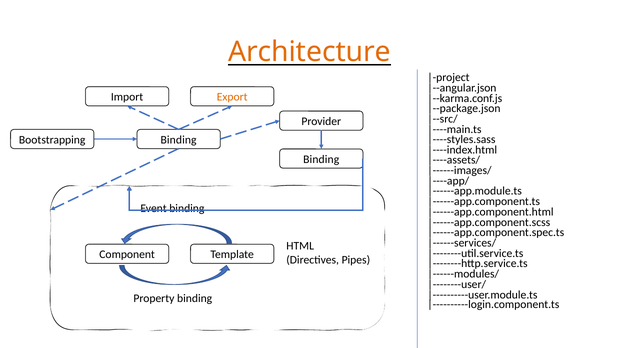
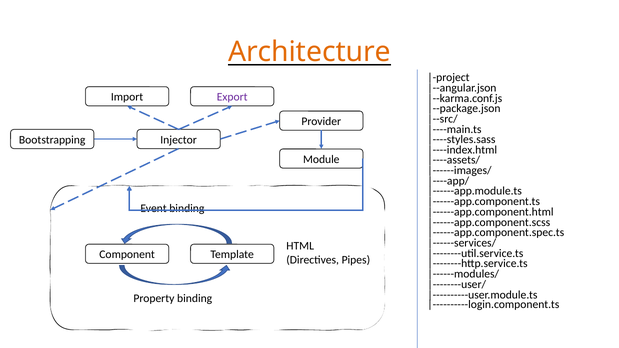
Export colour: orange -> purple
Bootstrapping Binding: Binding -> Injector
Binding at (321, 159): Binding -> Module
